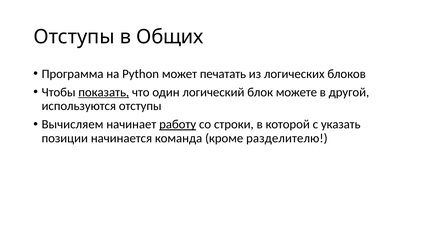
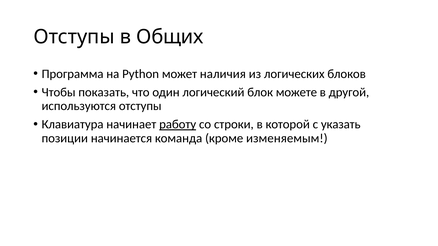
печатать: печатать -> наличия
показать underline: present -> none
Вычисляем: Вычисляем -> Клавиатура
разделителю: разделителю -> изменяемым
